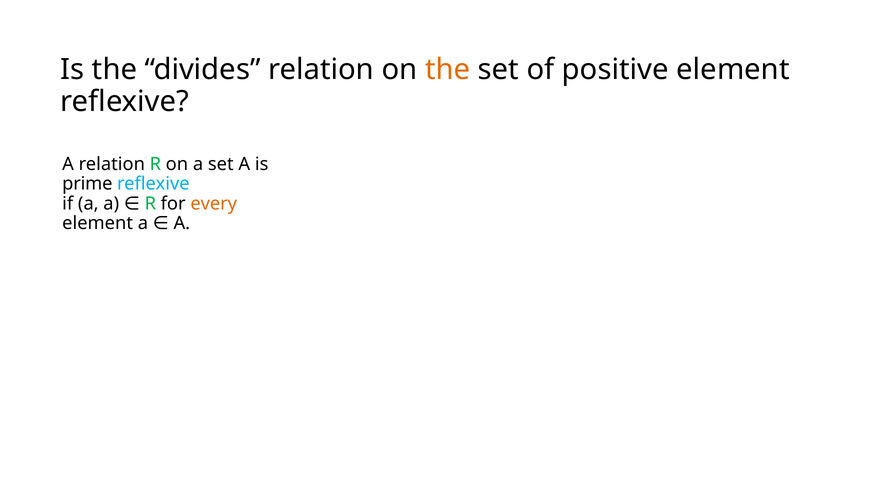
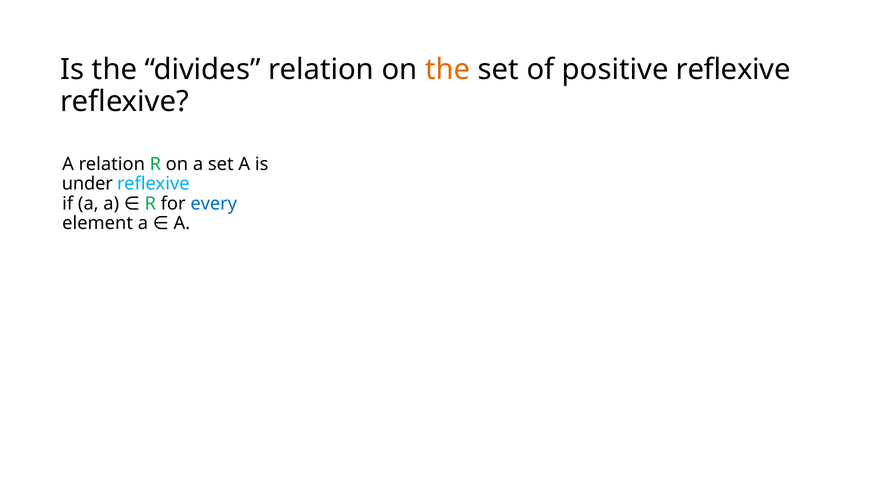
positive element: element -> reflexive
prime: prime -> under
every colour: orange -> blue
